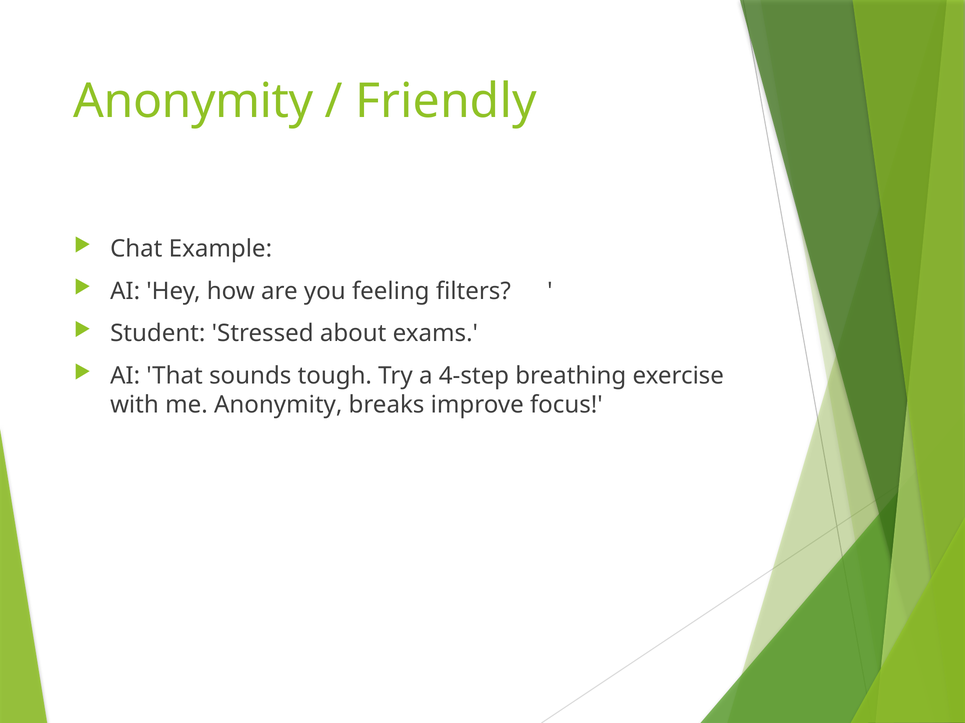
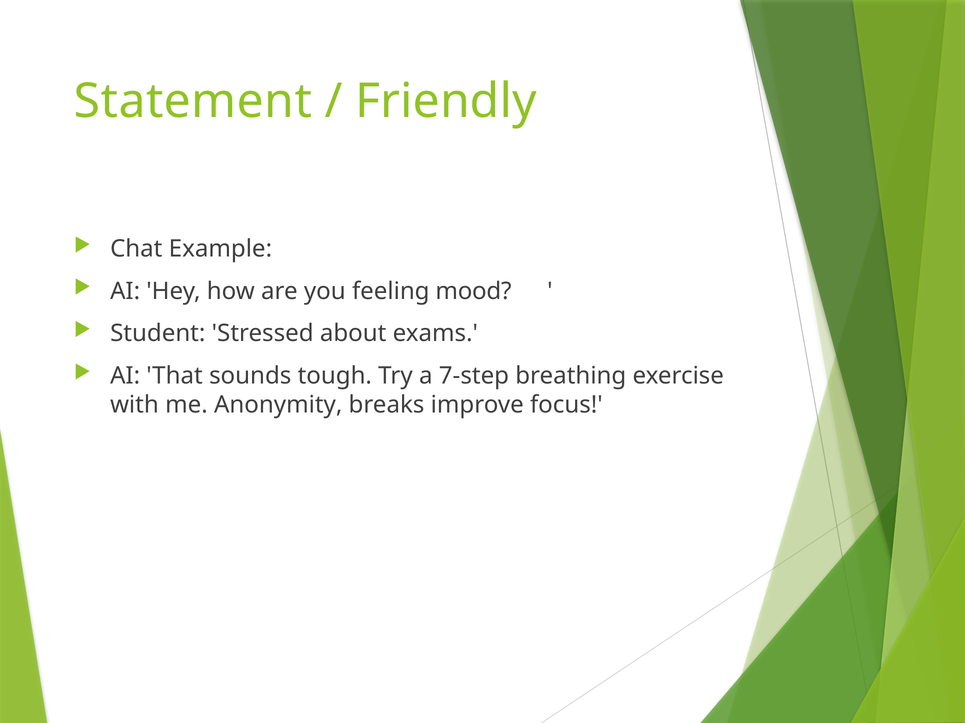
Anonymity at (193, 101): Anonymity -> Statement
filters: filters -> mood
4-step: 4-step -> 7-step
